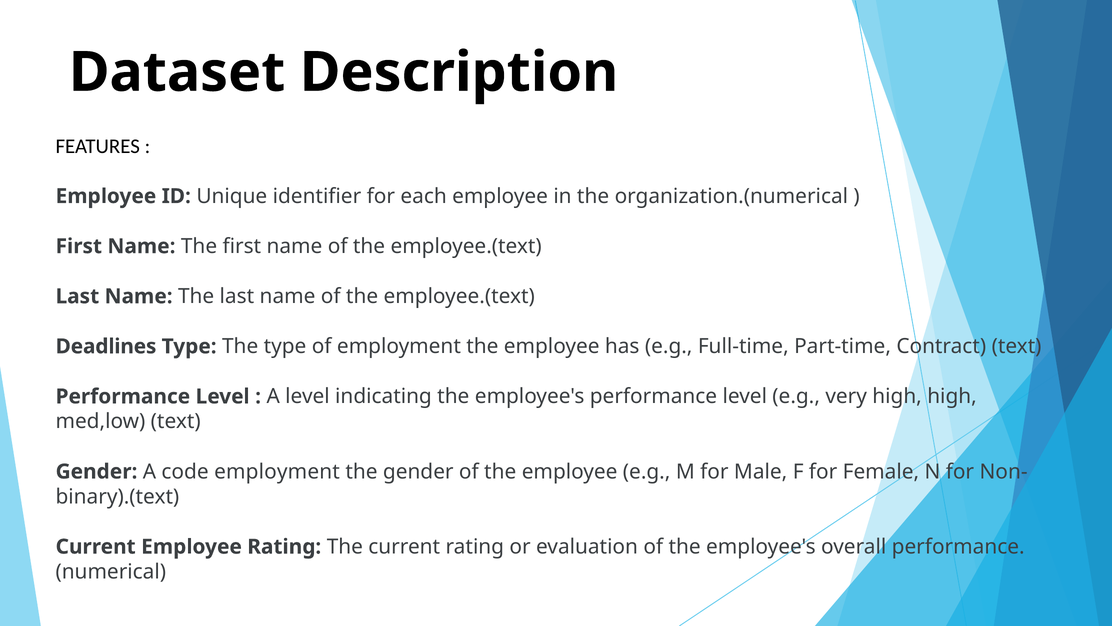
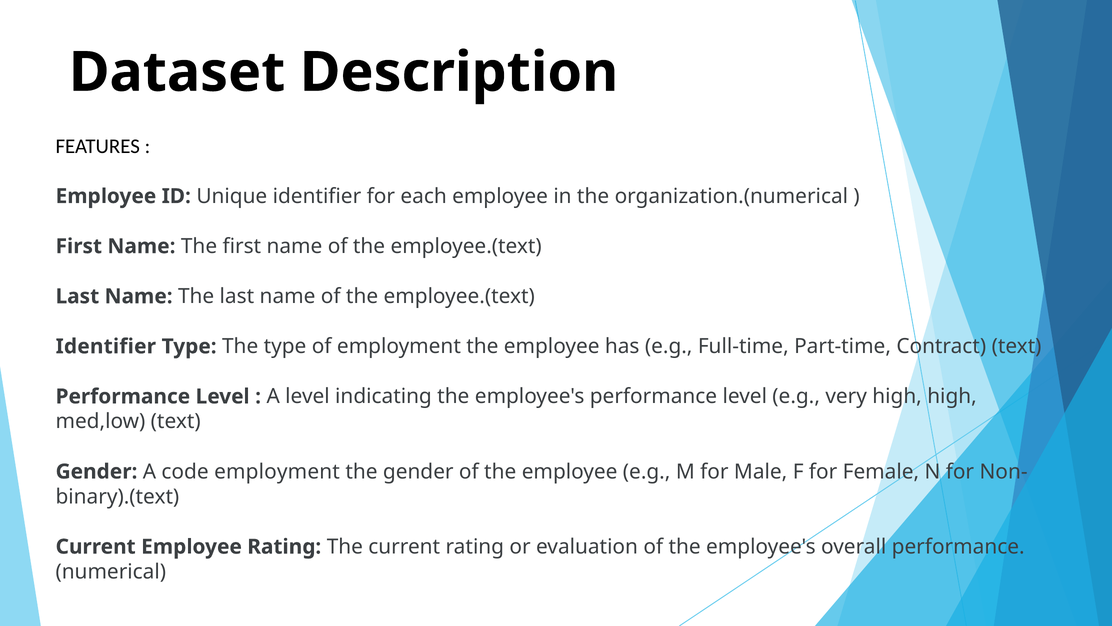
Deadlines at (106, 346): Deadlines -> Identifier
